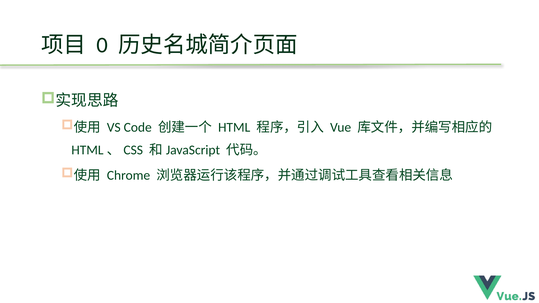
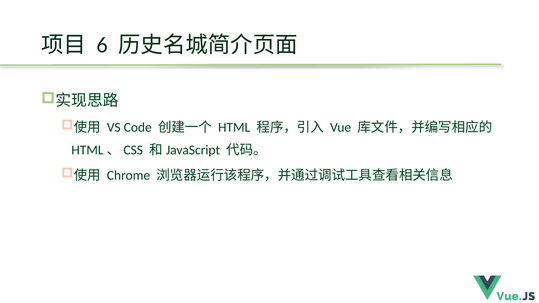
0: 0 -> 6
